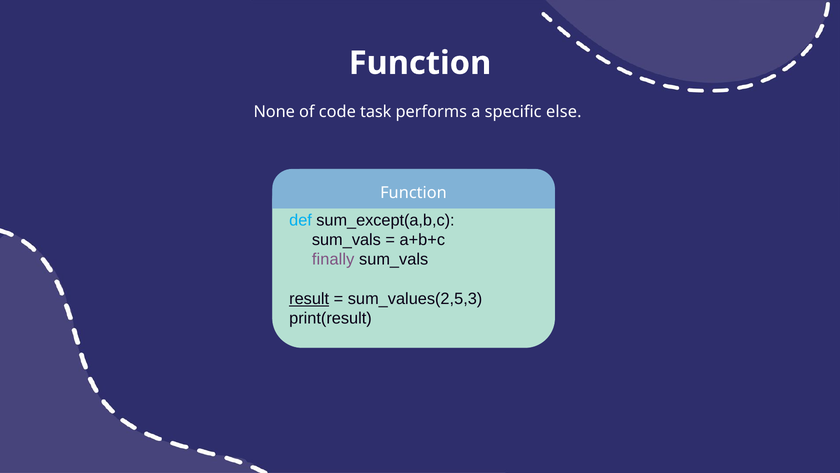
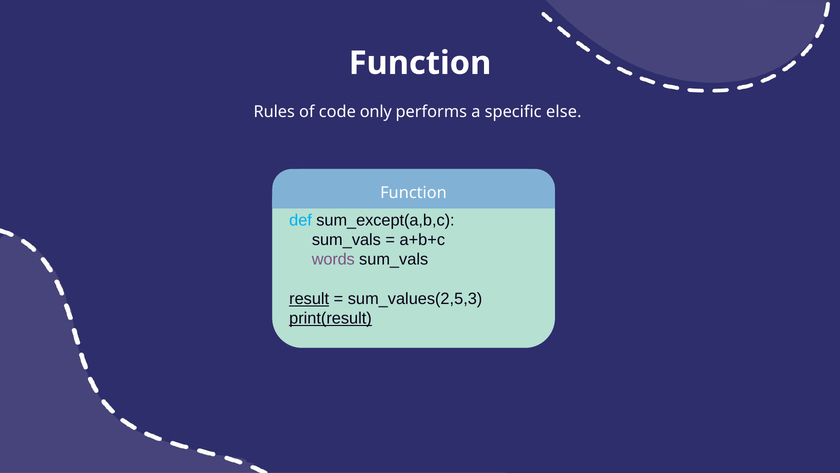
None: None -> Rules
task: task -> only
finally: finally -> words
print(result underline: none -> present
